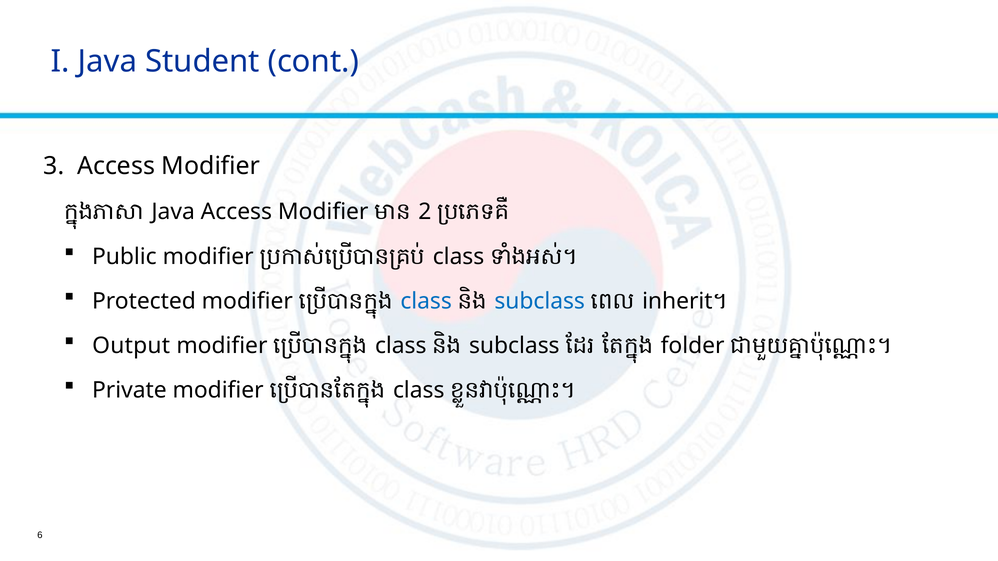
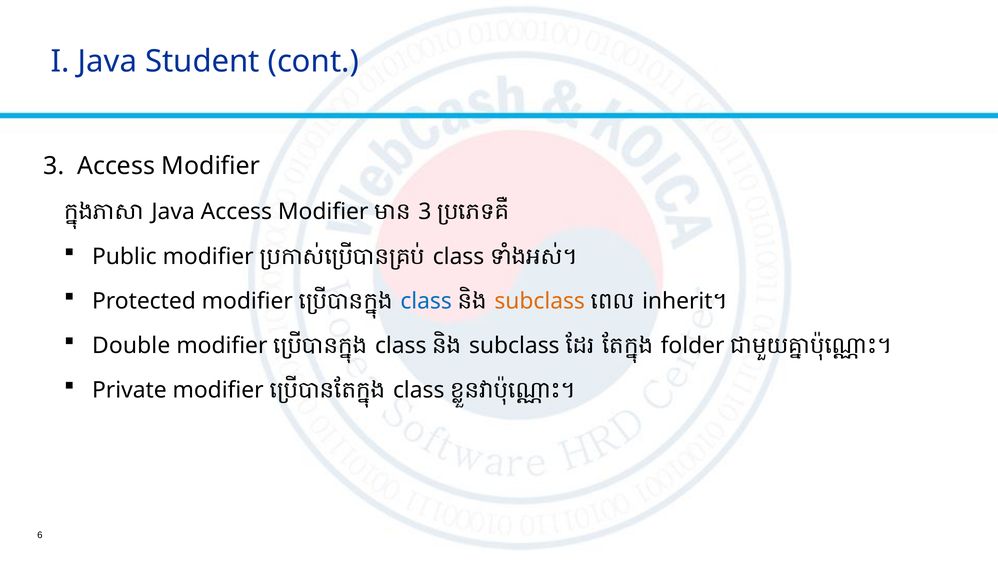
2 at (425, 212): 2 -> 3
subclass at (540, 301) colour: blue -> orange
Output: Output -> Double
